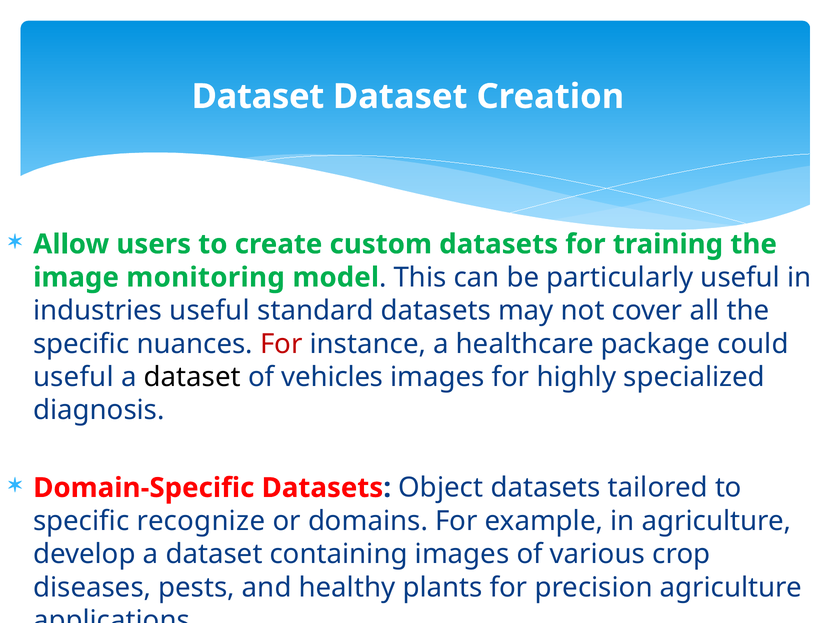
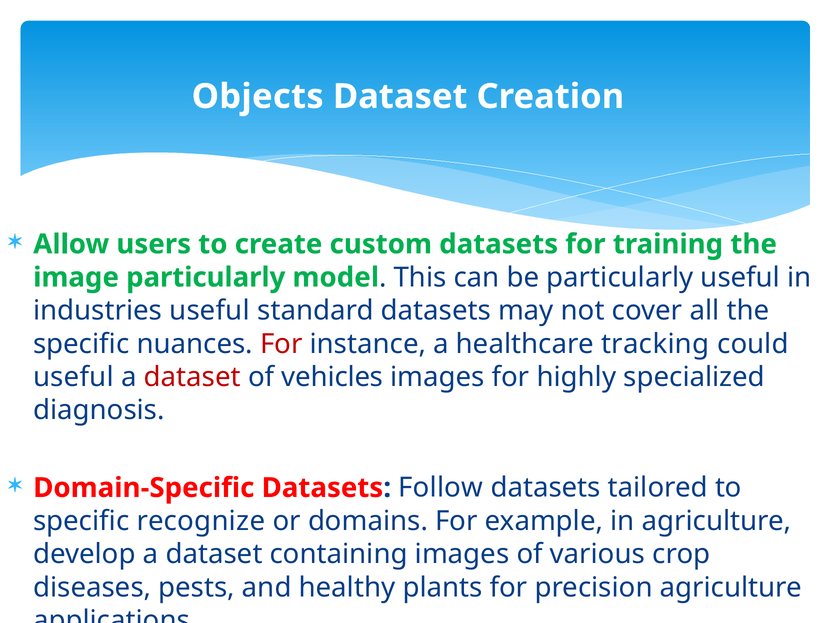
Dataset at (258, 96): Dataset -> Objects
image monitoring: monitoring -> particularly
package: package -> tracking
dataset at (192, 377) colour: black -> red
Object: Object -> Follow
